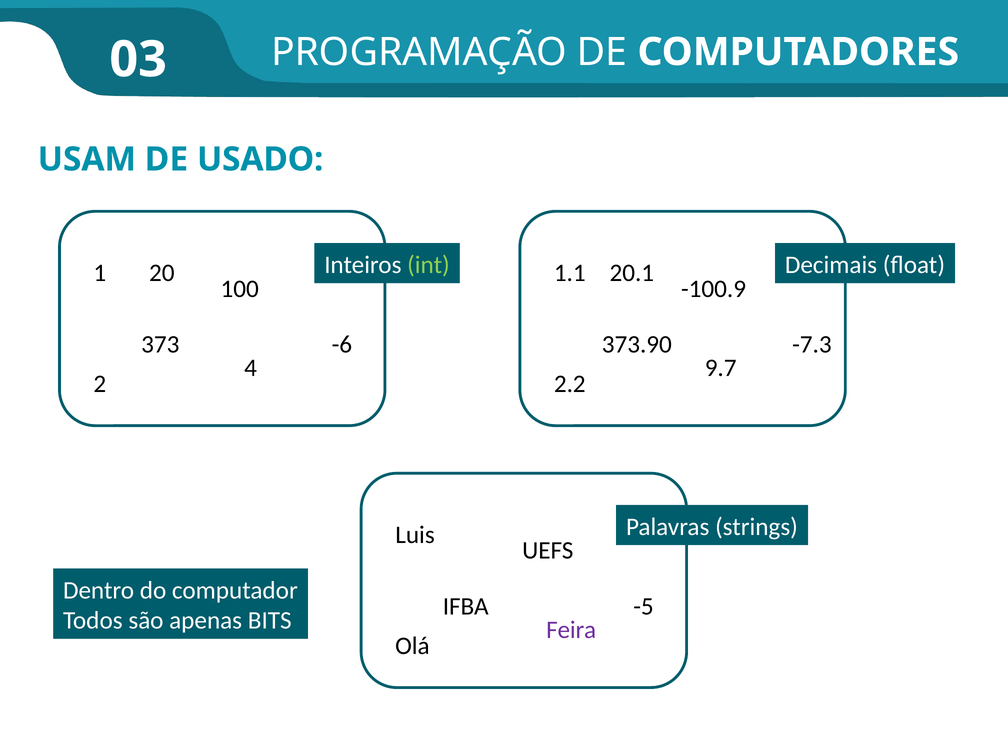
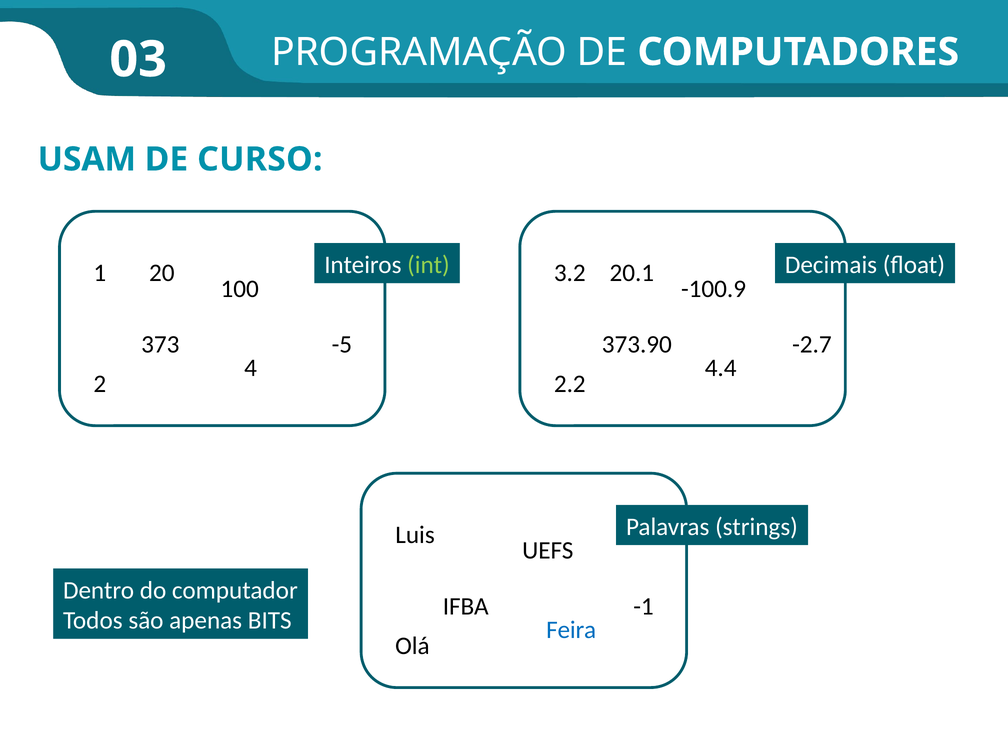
USADO: USADO -> CURSO
1.1: 1.1 -> 3.2
-6: -6 -> -5
-7.3: -7.3 -> -2.7
9.7: 9.7 -> 4.4
-5: -5 -> -1
Feira colour: purple -> blue
